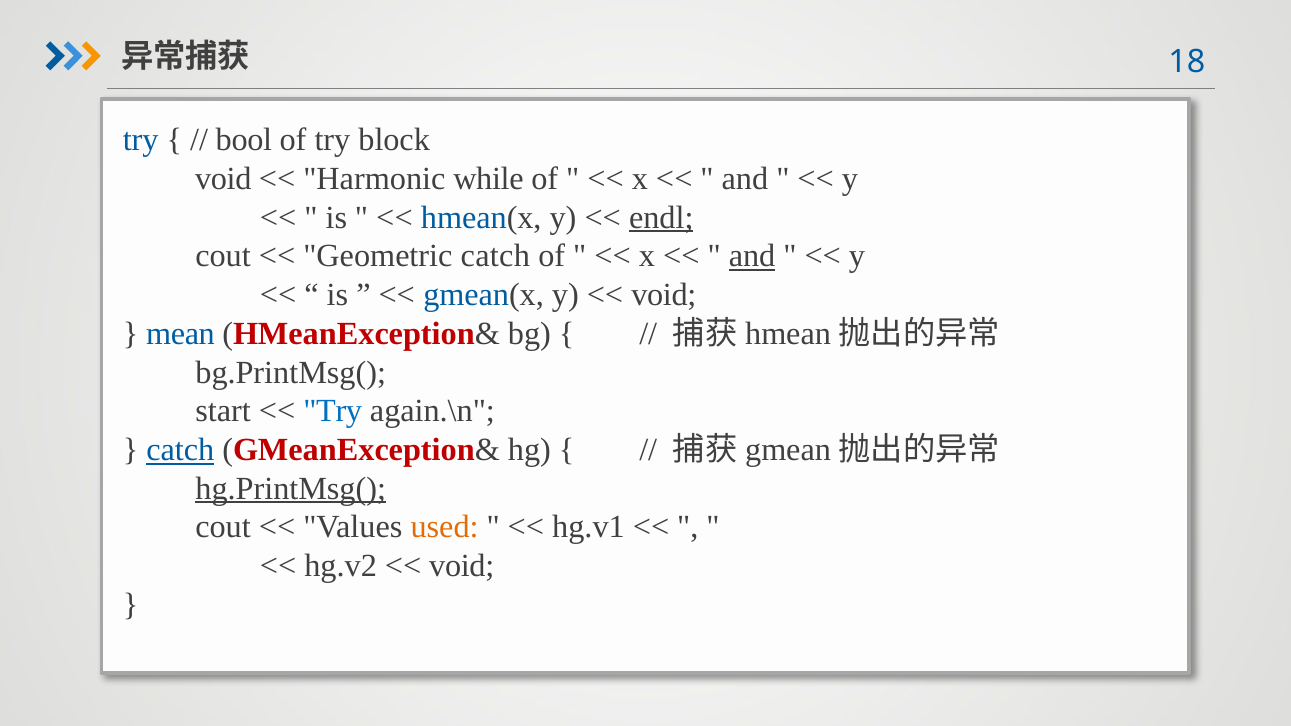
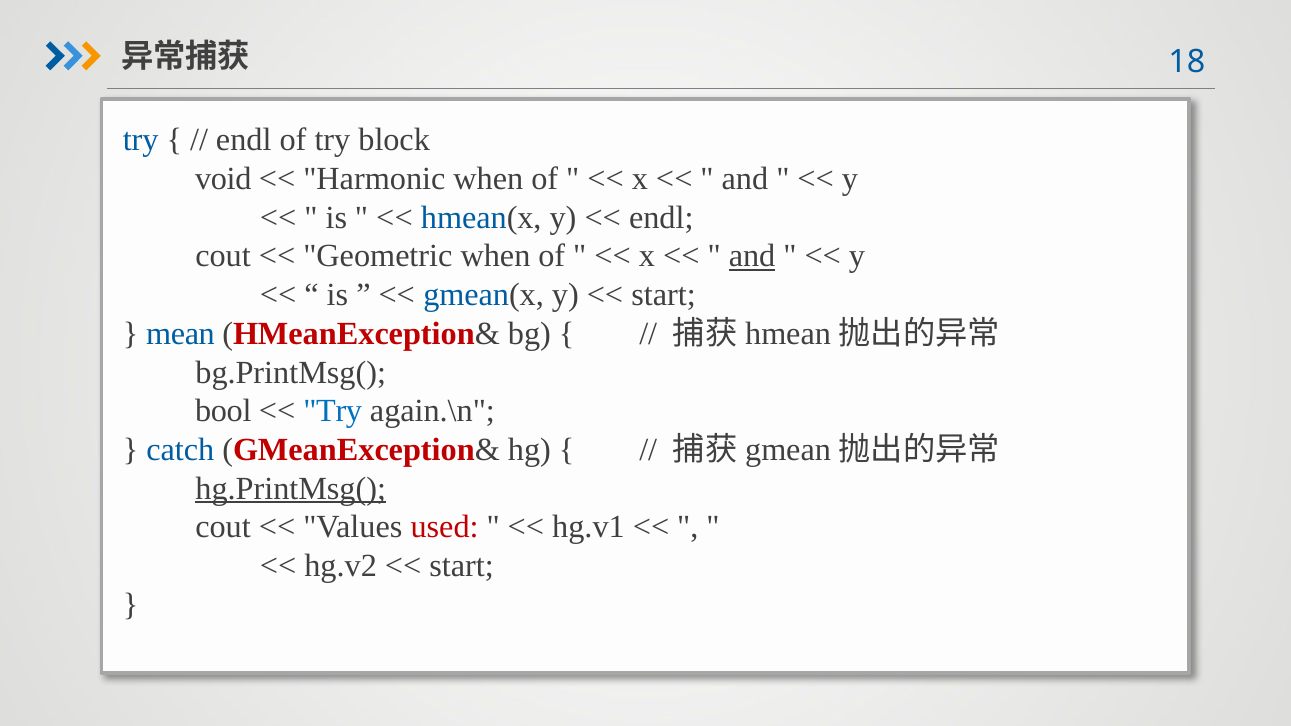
bool at (244, 140): bool -> endl
Harmonic while: while -> when
endl at (661, 218) underline: present -> none
Geometric catch: catch -> when
void at (664, 295): void -> start
start: start -> bool
catch at (180, 450) underline: present -> none
used colour: orange -> red
void at (462, 566): void -> start
